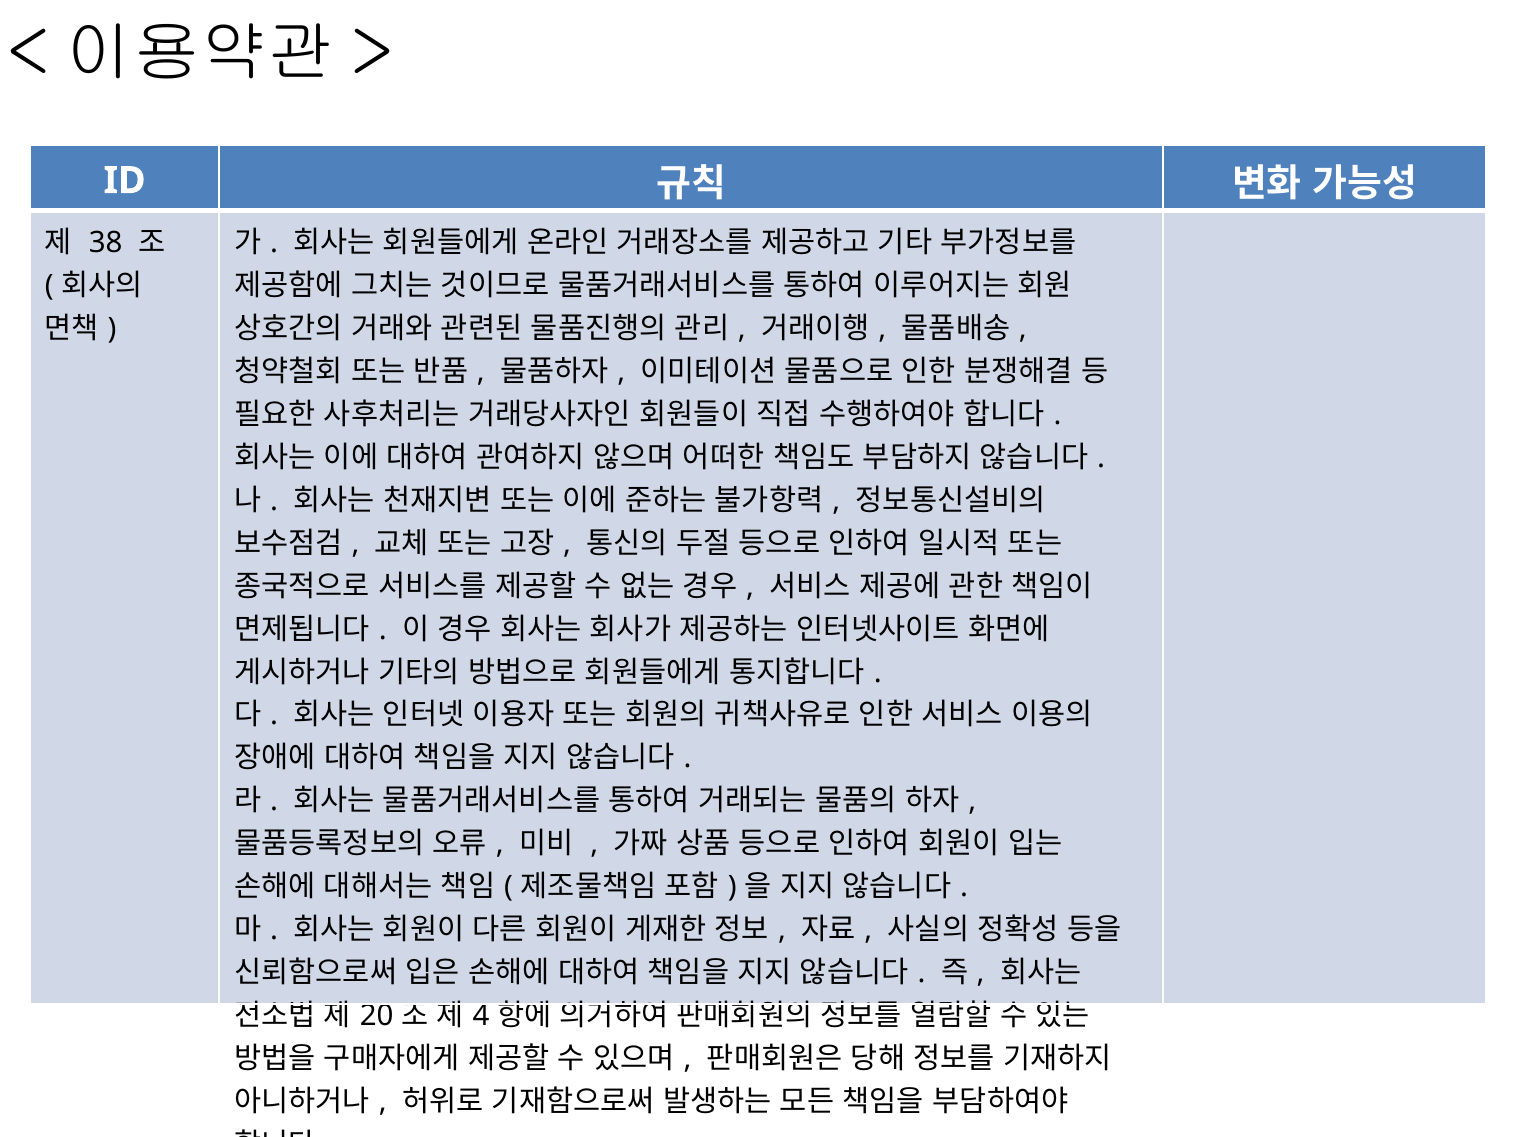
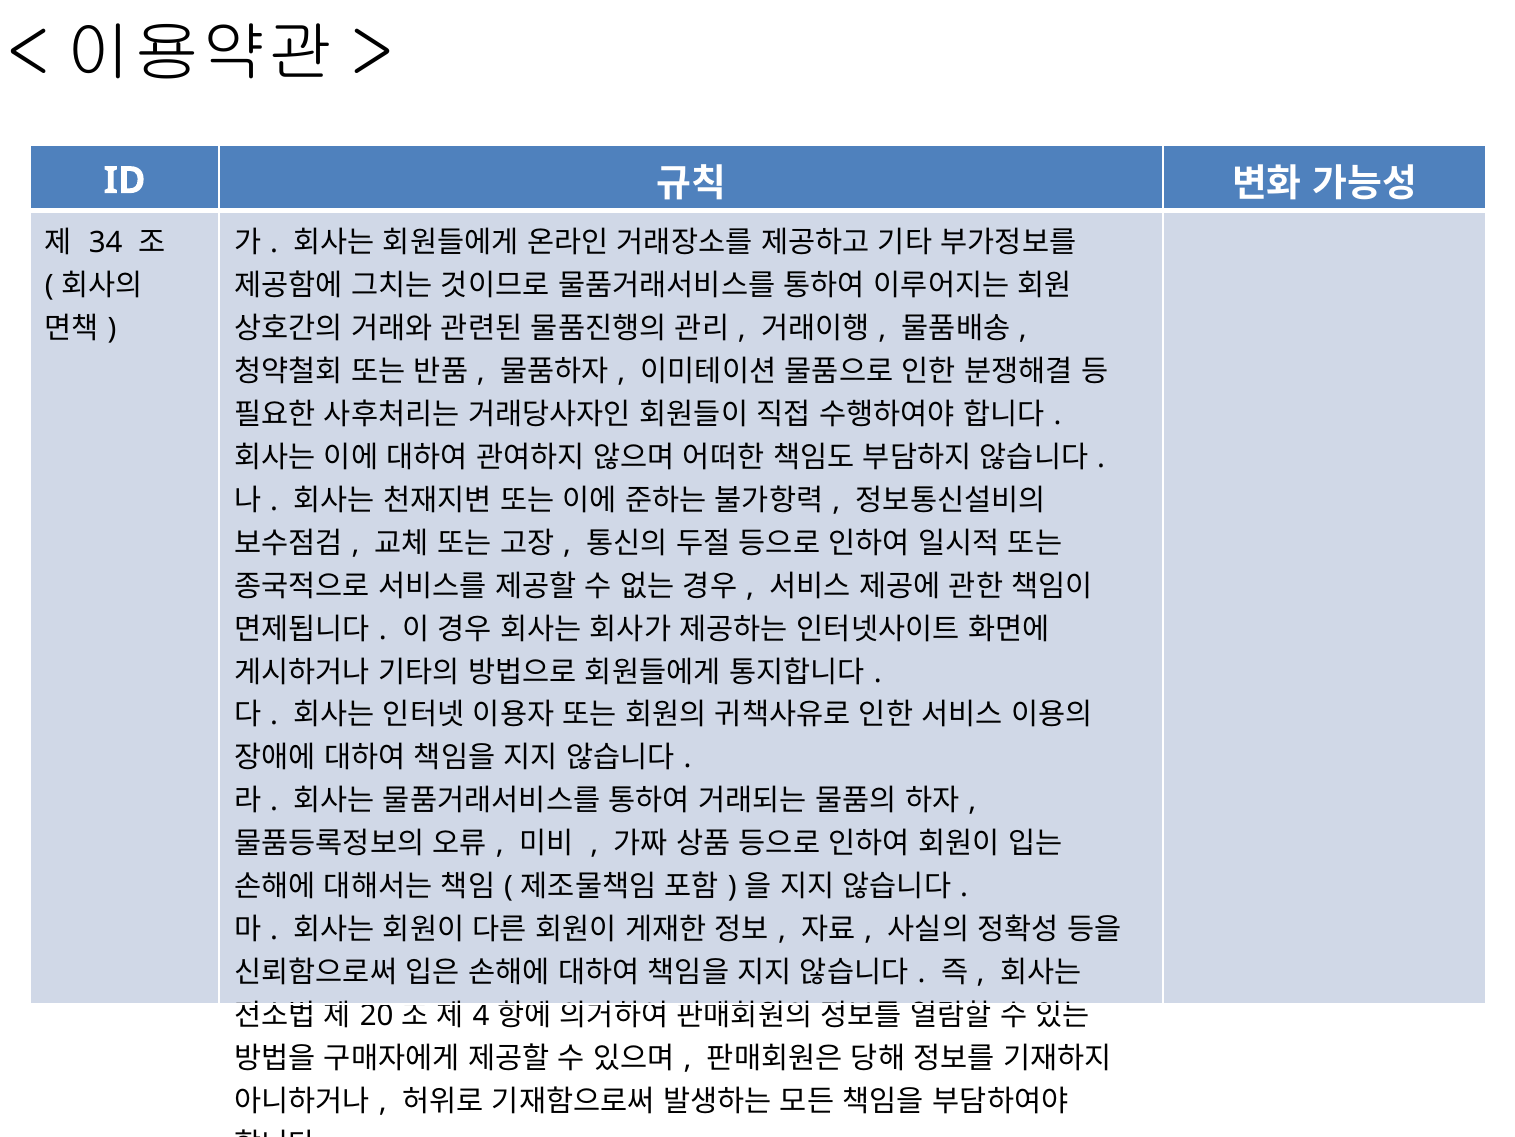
38: 38 -> 34
